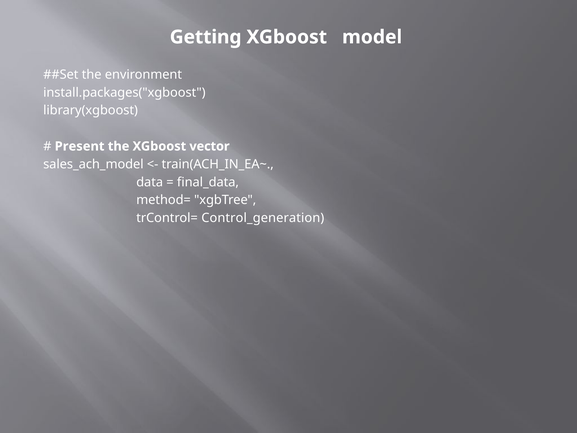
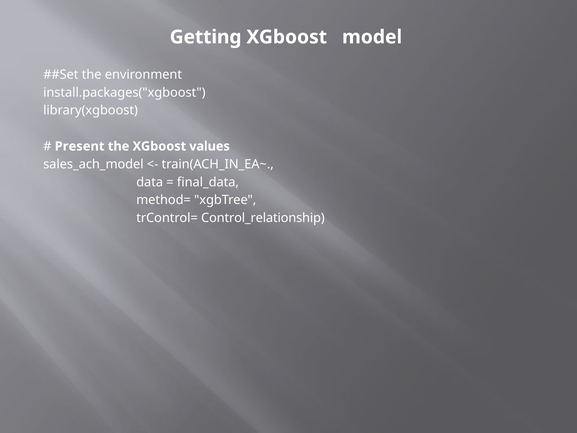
vector: vector -> values
Control_generation: Control_generation -> Control_relationship
